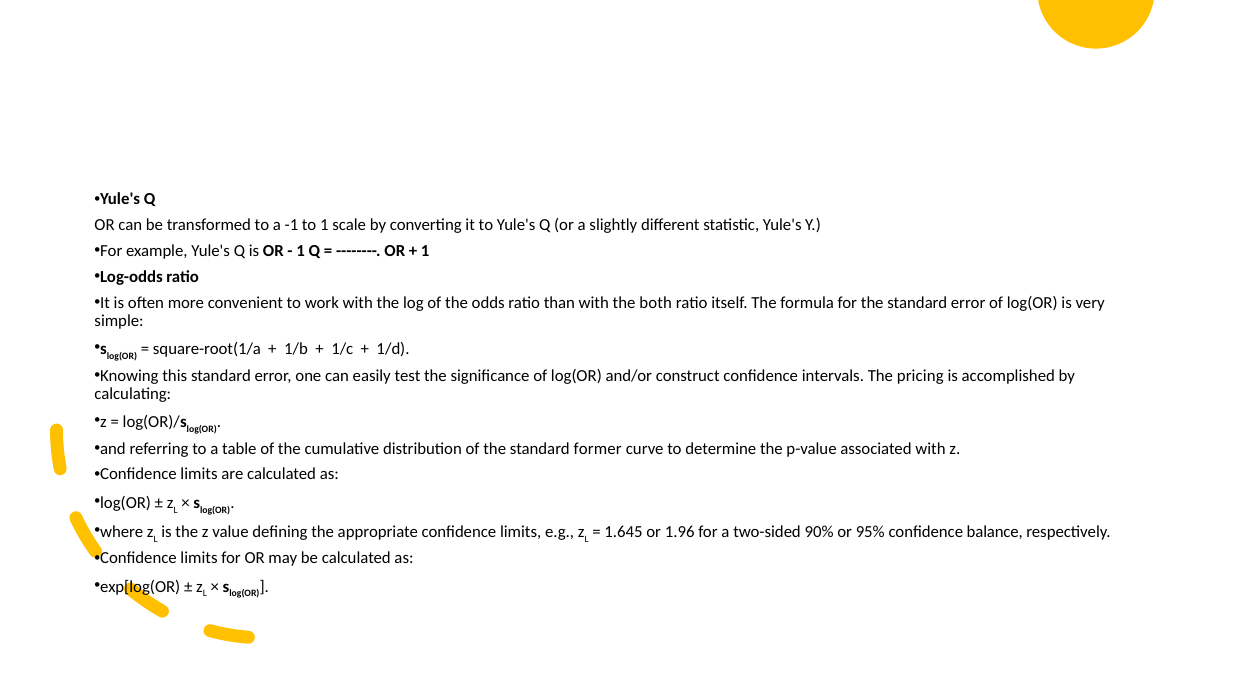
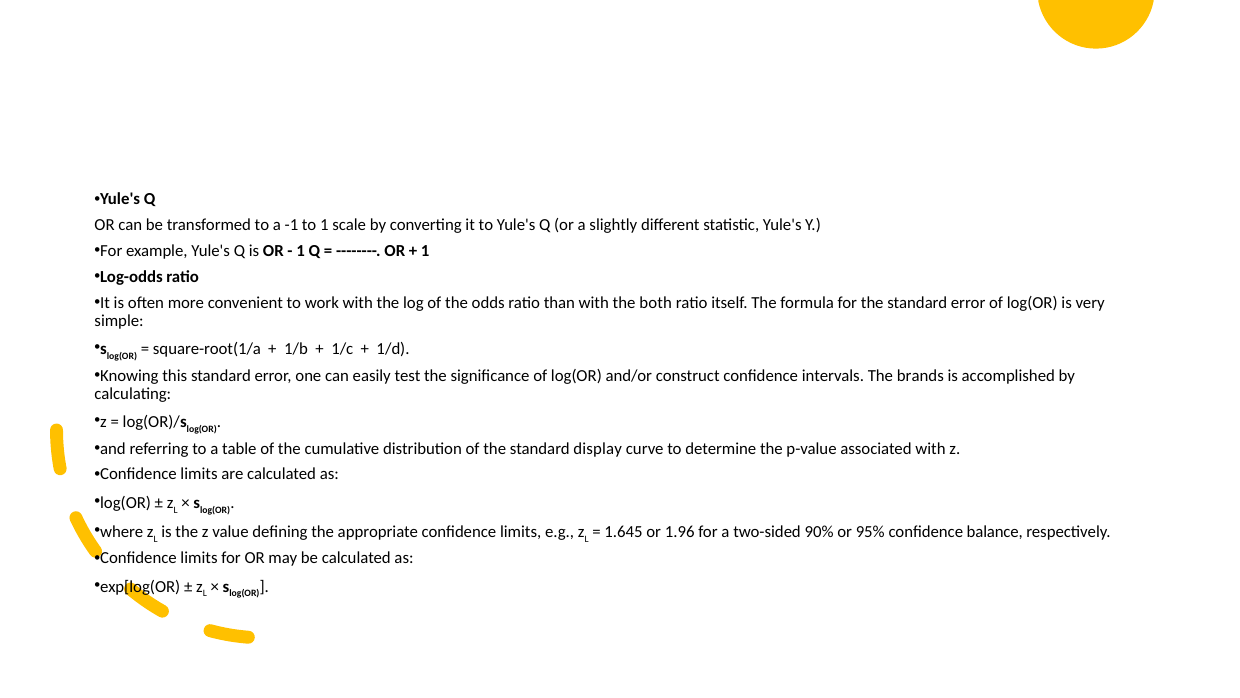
pricing: pricing -> brands
former: former -> display
